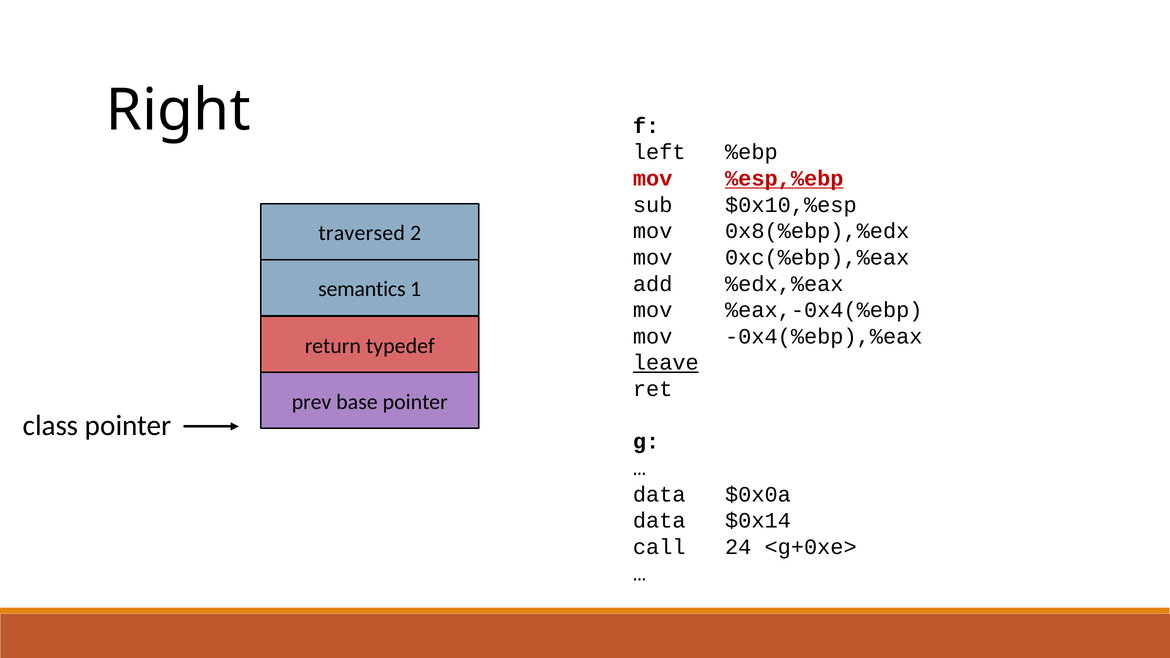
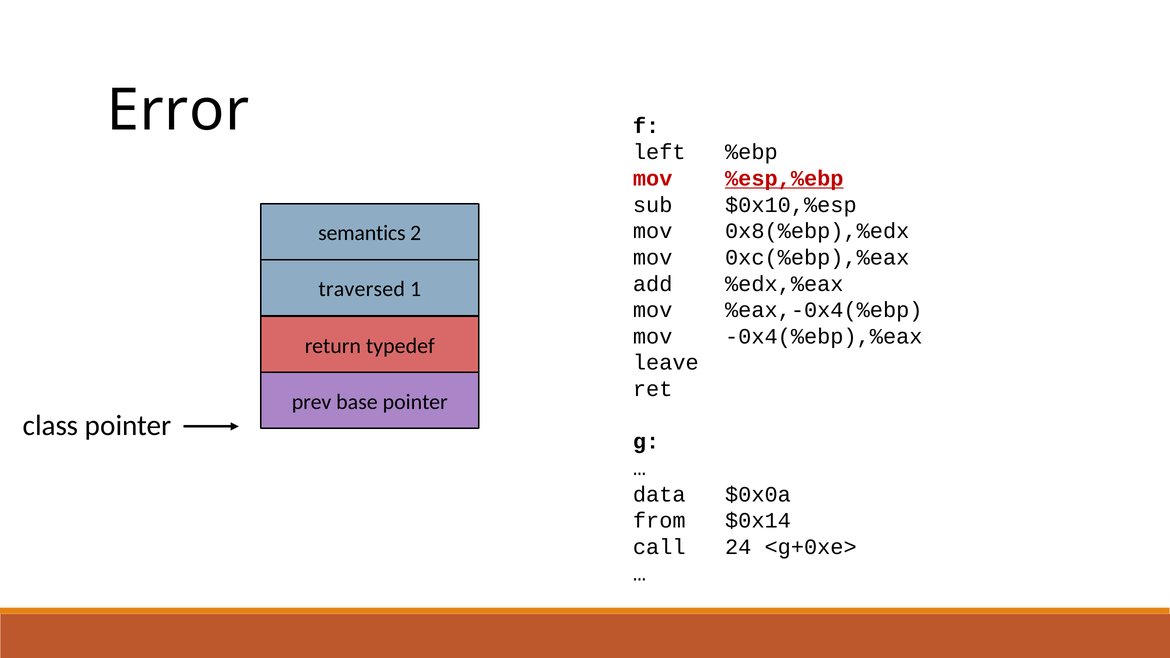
Right: Right -> Error
traversed: traversed -> semantics
semantics: semantics -> traversed
leave underline: present -> none
data at (659, 521): data -> from
